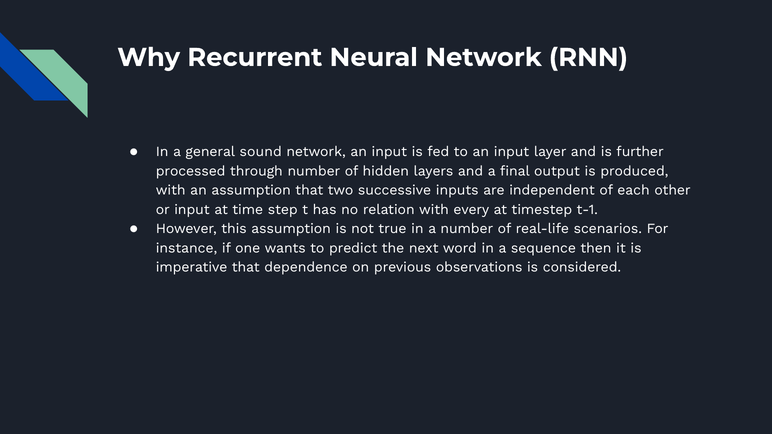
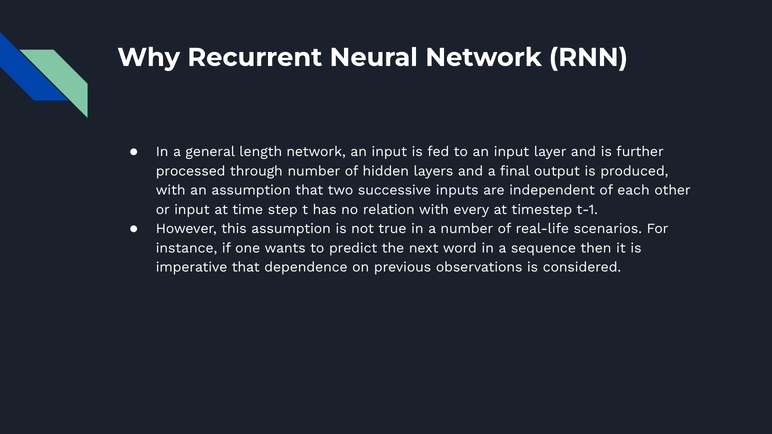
sound: sound -> length
